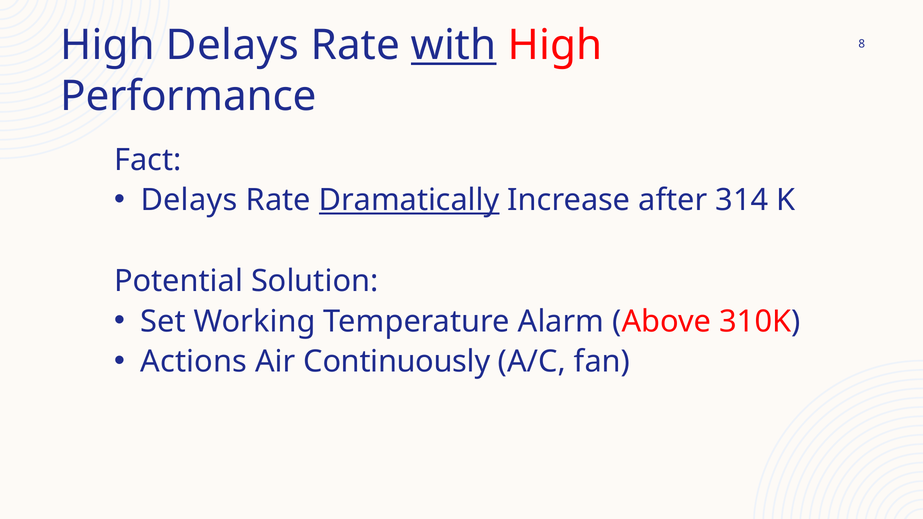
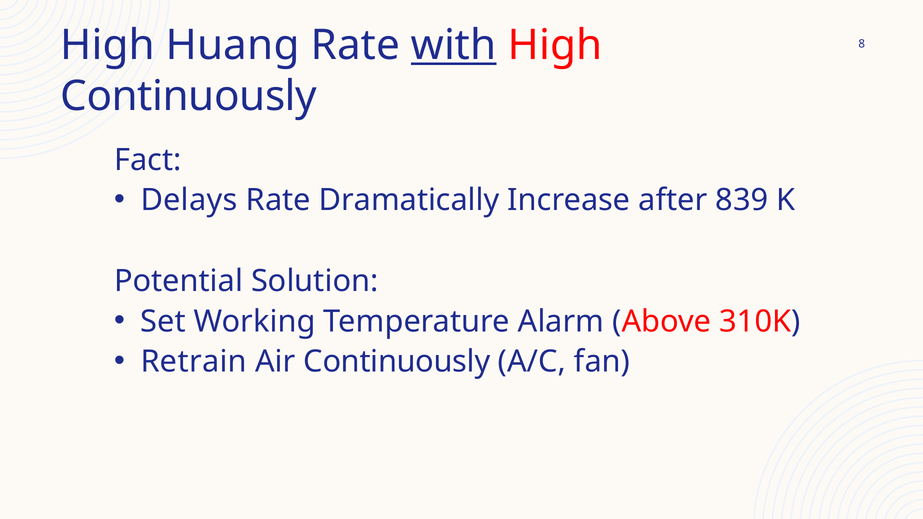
High Delays: Delays -> Huang
Performance at (188, 96): Performance -> Continuously
Dramatically underline: present -> none
314: 314 -> 839
Actions: Actions -> Retrain
